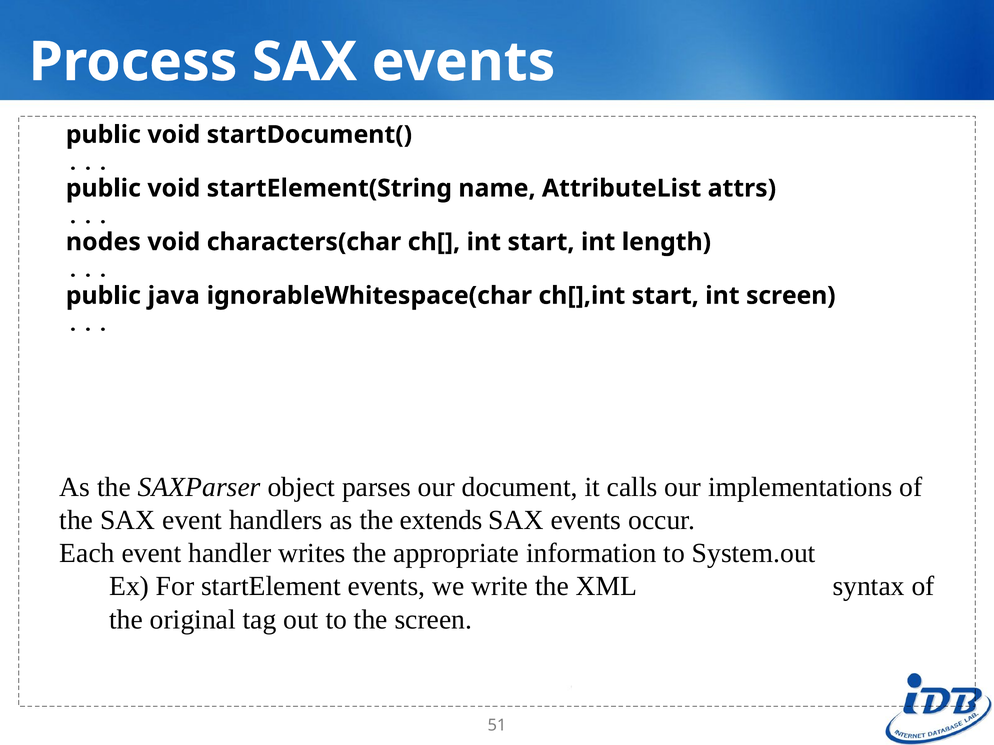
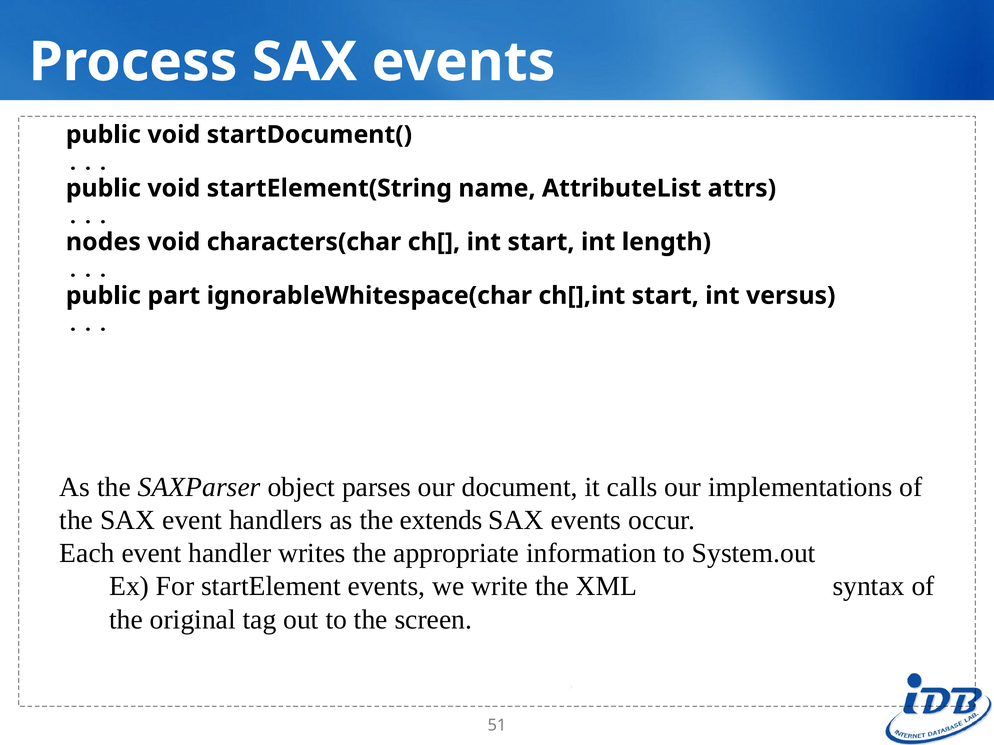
java: java -> part
int screen: screen -> versus
